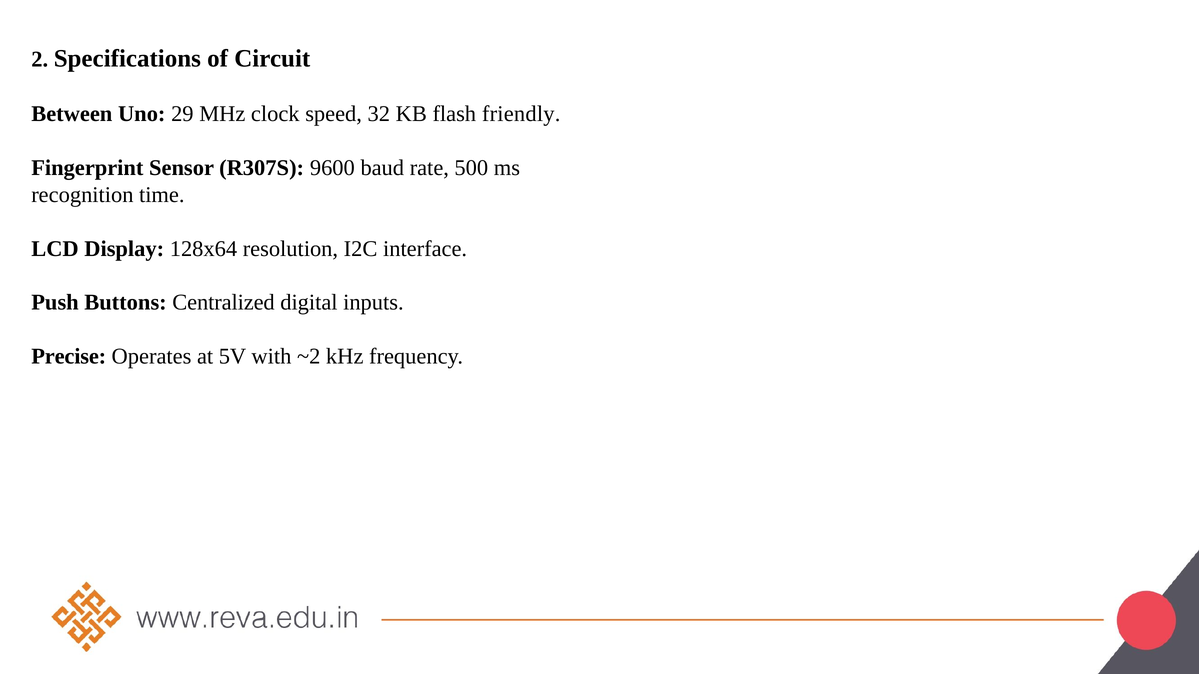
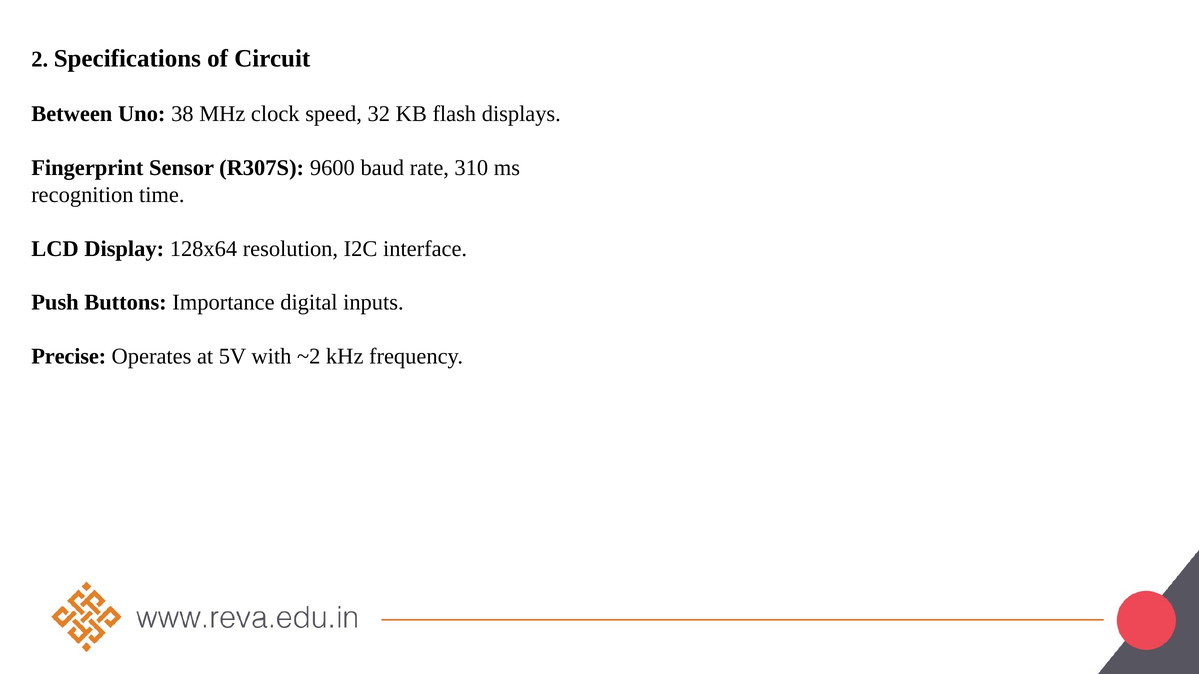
29: 29 -> 38
friendly: friendly -> displays
500: 500 -> 310
Centralized: Centralized -> Importance
